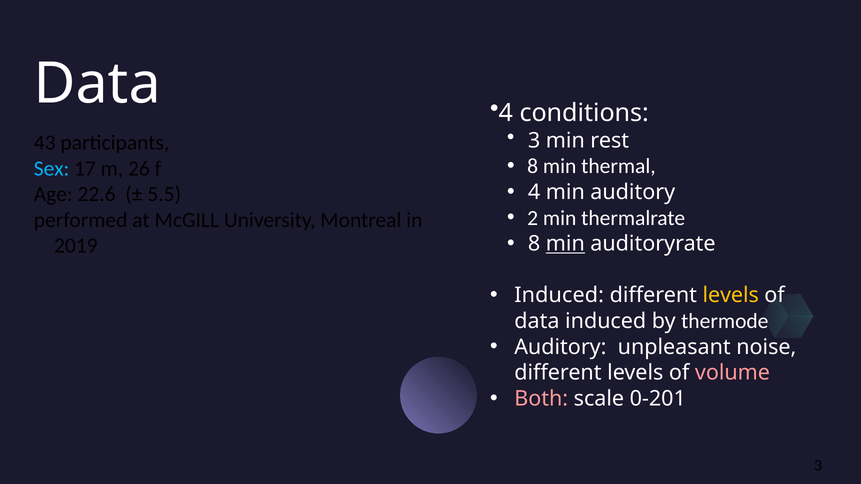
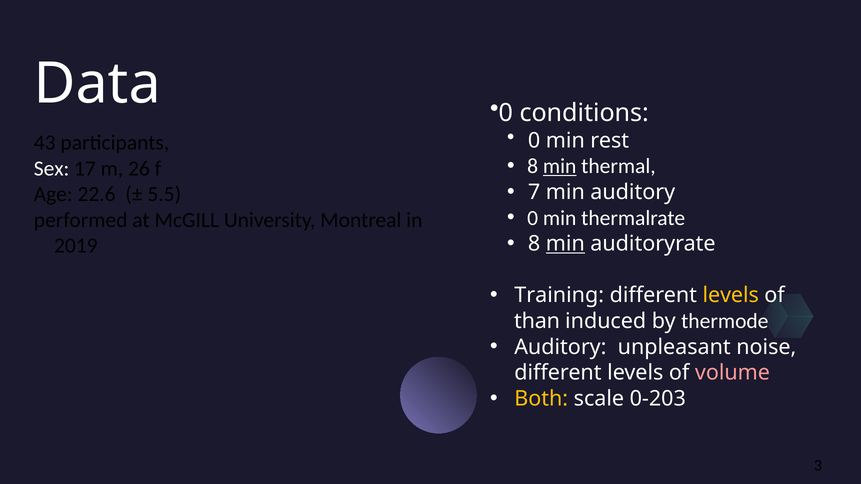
4 at (506, 113): 4 -> 0
3 at (534, 141): 3 -> 0
min at (560, 166) underline: none -> present
Sex colour: light blue -> white
4 at (534, 192): 4 -> 7
2 at (533, 218): 2 -> 0
Induced at (559, 296): Induced -> Training
data at (537, 321): data -> than
Both colour: pink -> yellow
0-201: 0-201 -> 0-203
